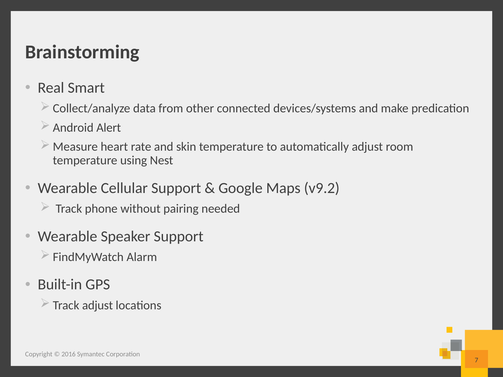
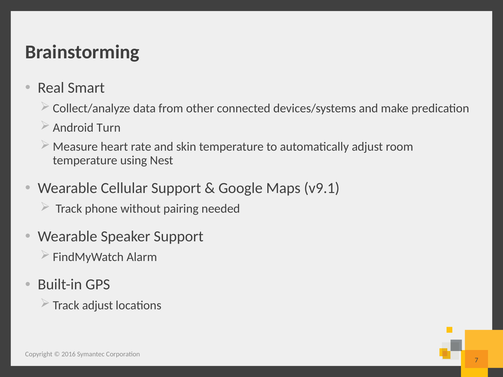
Alert: Alert -> Turn
v9.2: v9.2 -> v9.1
